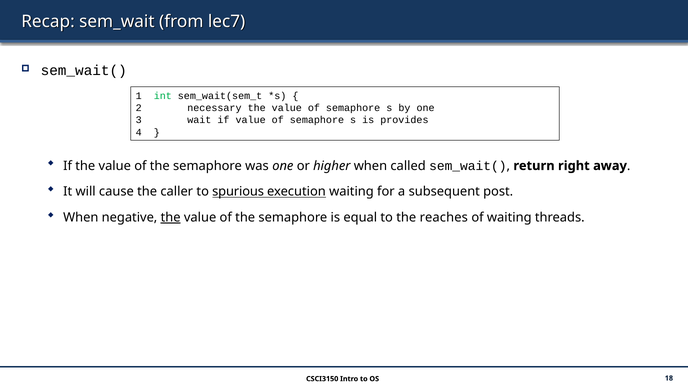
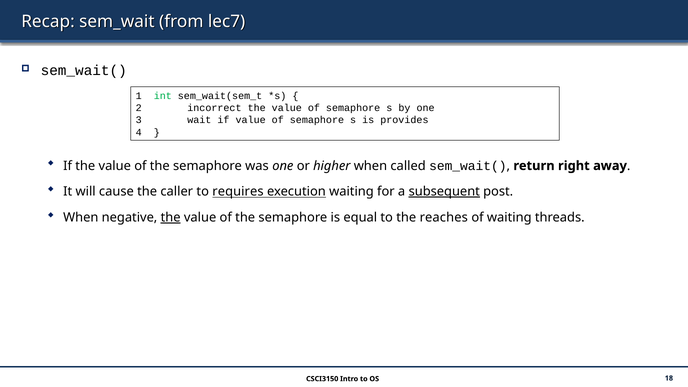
necessary: necessary -> incorrect
spurious: spurious -> requires
subsequent underline: none -> present
